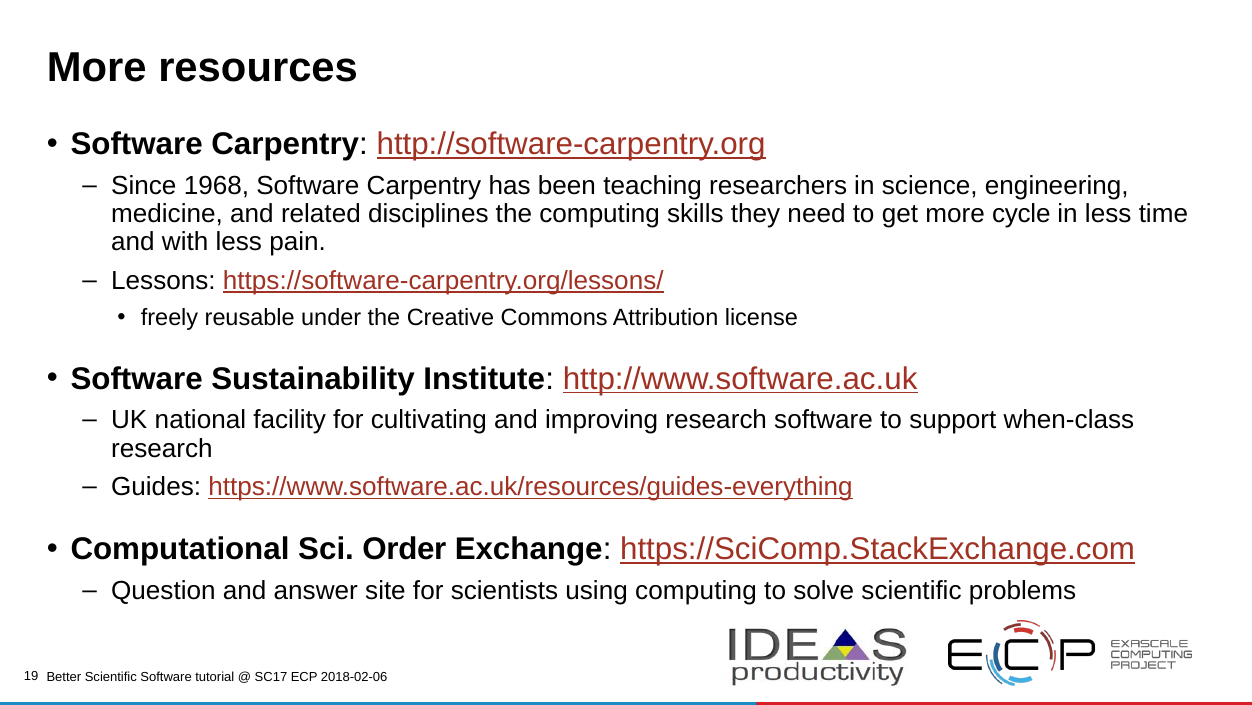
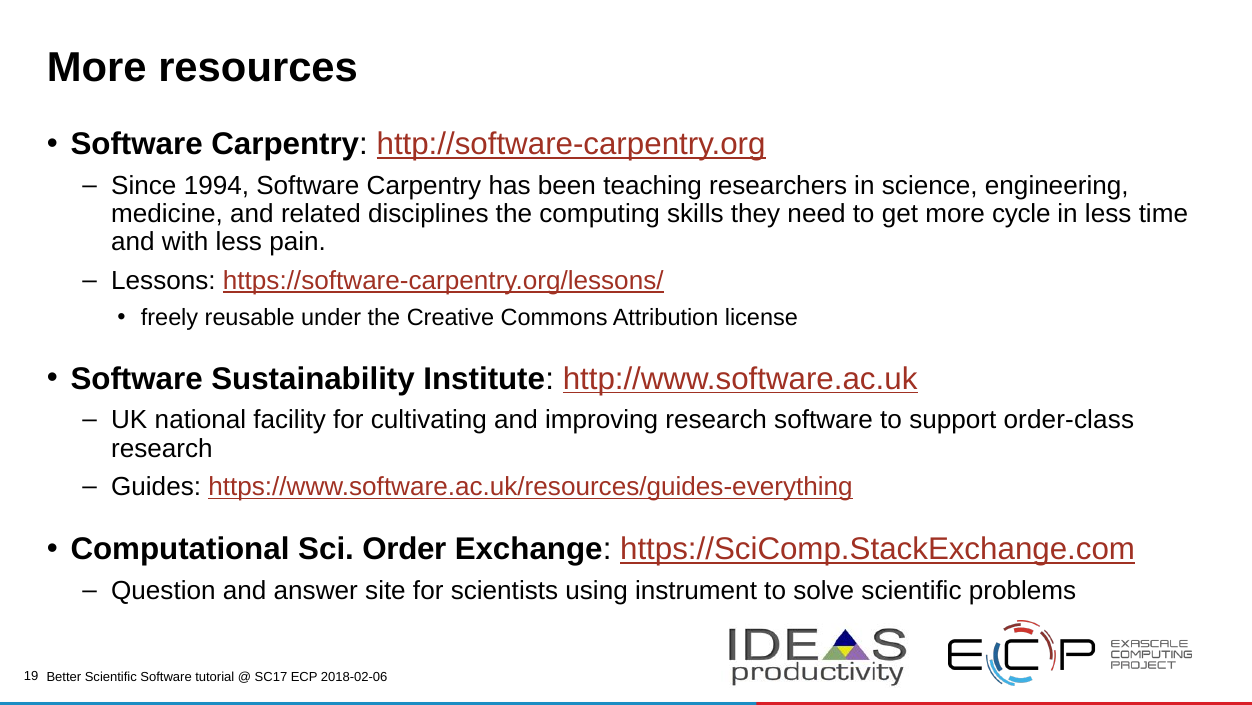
1968: 1968 -> 1994
when-class: when-class -> order-class
using computing: computing -> instrument
